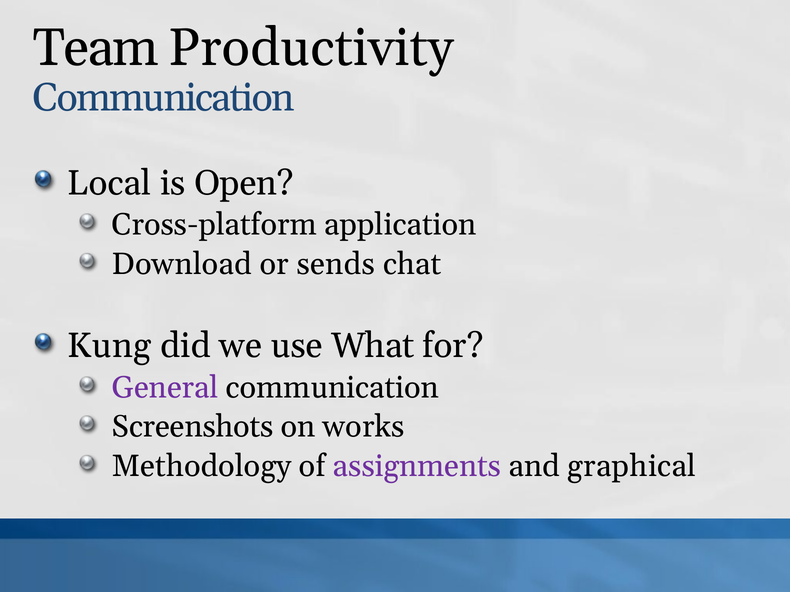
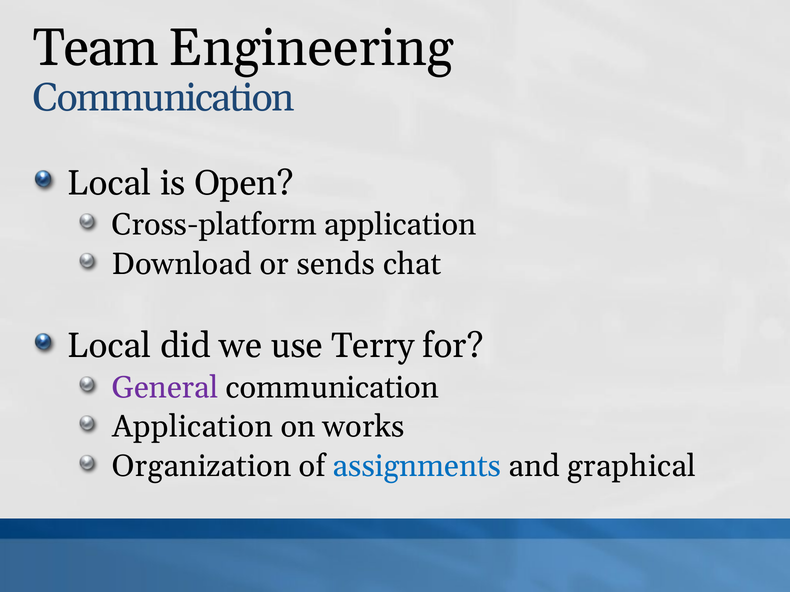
Productivity: Productivity -> Engineering
Kung at (109, 346): Kung -> Local
What: What -> Terry
Screenshots at (193, 427): Screenshots -> Application
Methodology: Methodology -> Organization
assignments colour: purple -> blue
